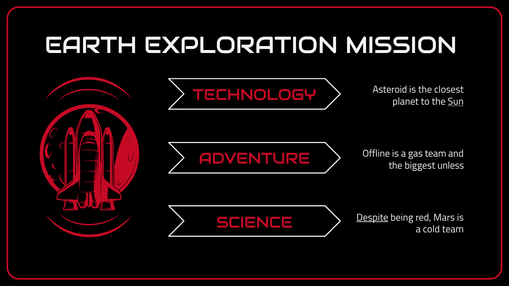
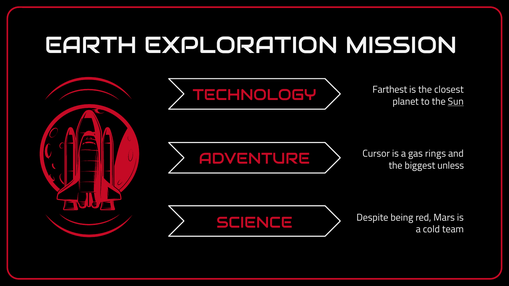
Asteroid: Asteroid -> Farthest
Offline: Offline -> Cursor
gas team: team -> rings
Despite underline: present -> none
